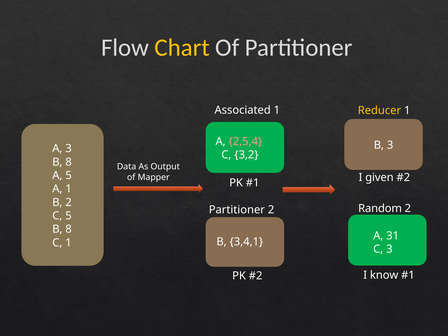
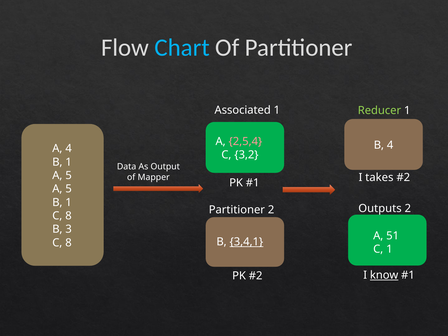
Chart colour: yellow -> light blue
Reducer colour: yellow -> light green
B 3: 3 -> 4
A 3: 3 -> 4
8 at (69, 162): 8 -> 1
given: given -> takes
1 at (69, 189): 1 -> 5
2 at (69, 202): 2 -> 1
Random: Random -> Outputs
5 at (68, 216): 5 -> 8
8 at (69, 229): 8 -> 3
31: 31 -> 51
3,4,1 underline: none -> present
1 at (68, 243): 1 -> 8
C 3: 3 -> 1
know underline: none -> present
